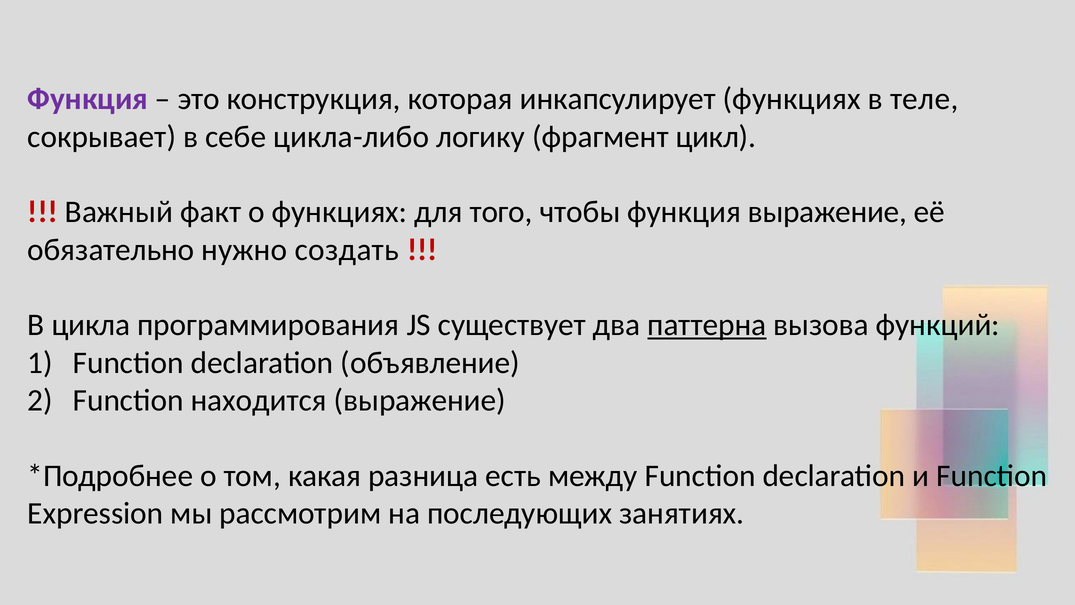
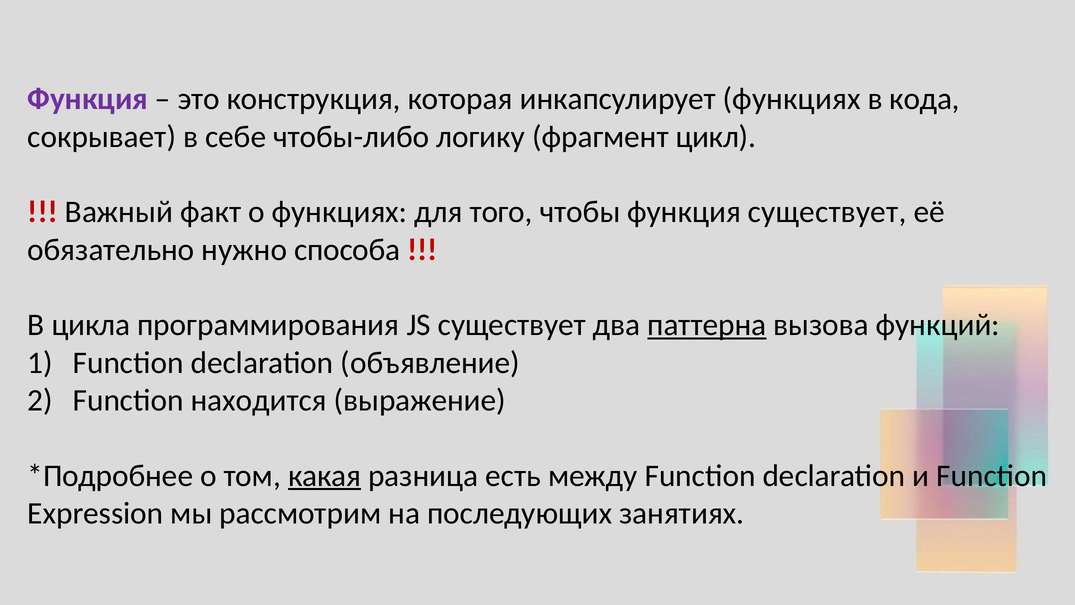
теле: теле -> кода
цикла-либо: цикла-либо -> чтобы-либо
функция выражение: выражение -> существует
создать: создать -> способа
какая underline: none -> present
